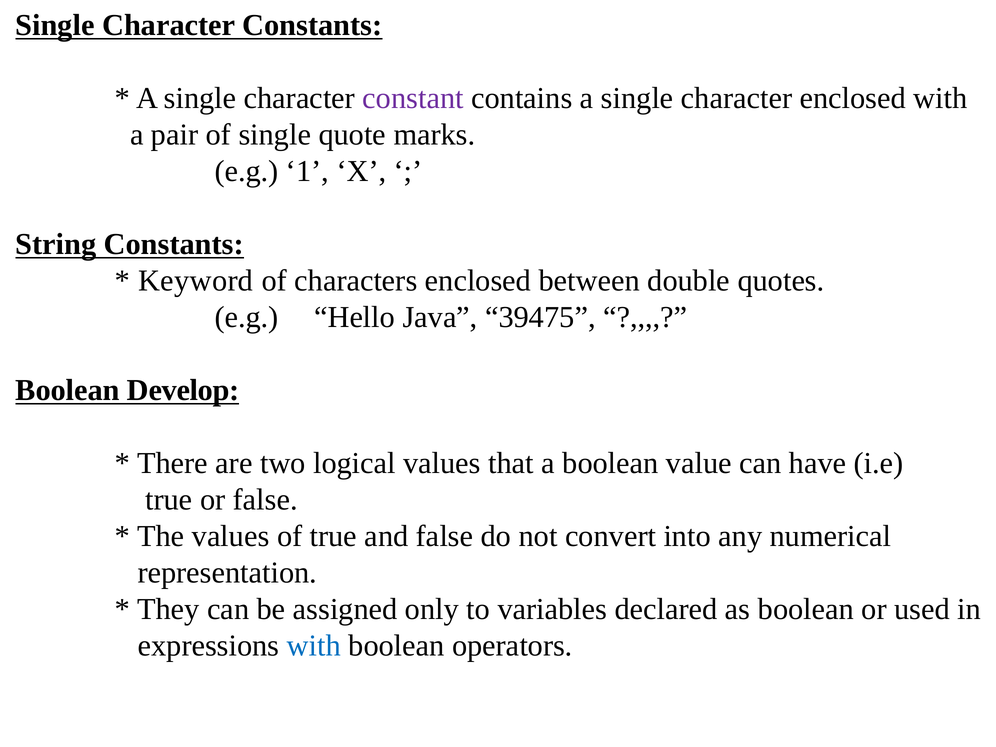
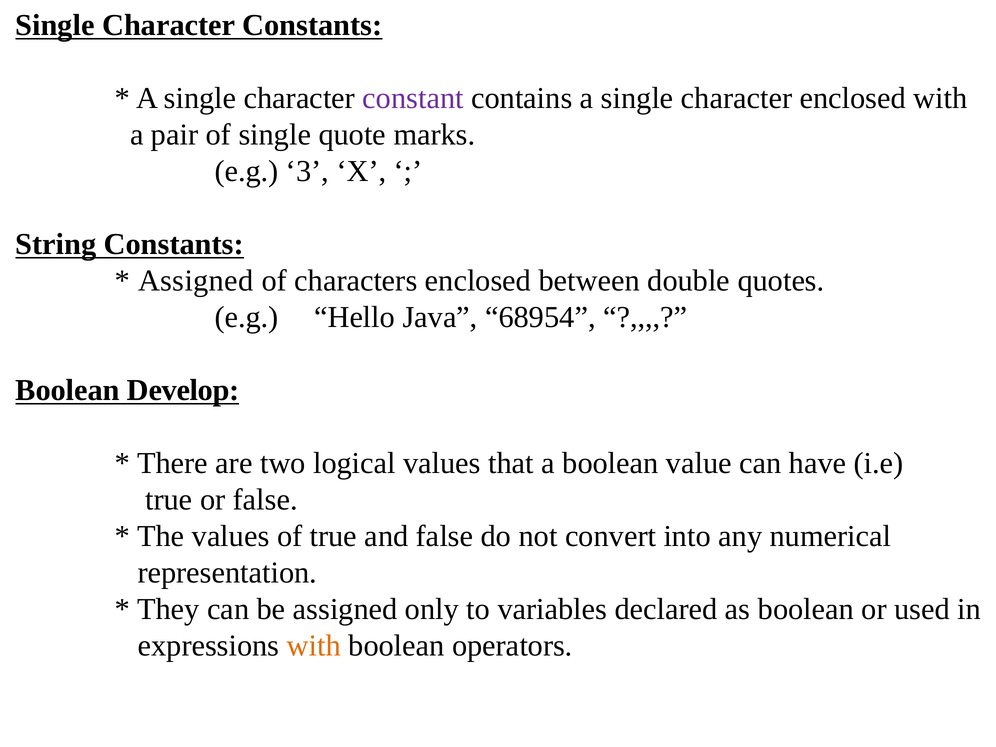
1: 1 -> 3
Keyword at (196, 281): Keyword -> Assigned
39475: 39475 -> 68954
with at (314, 646) colour: blue -> orange
